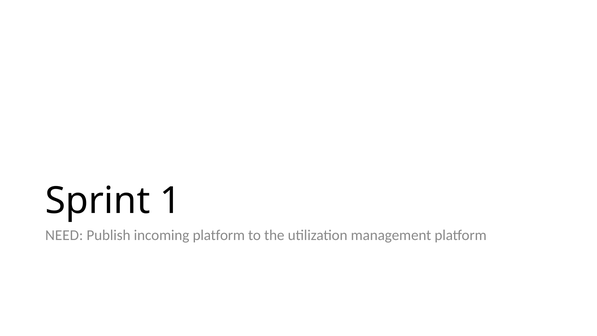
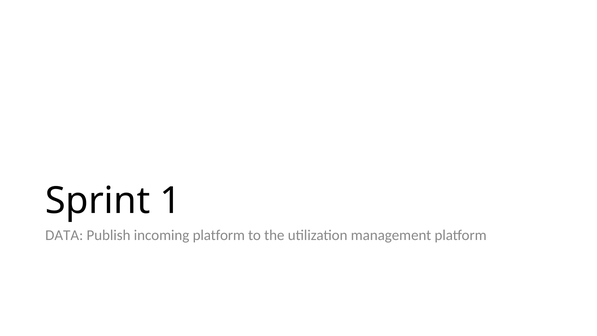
NEED: NEED -> DATA
